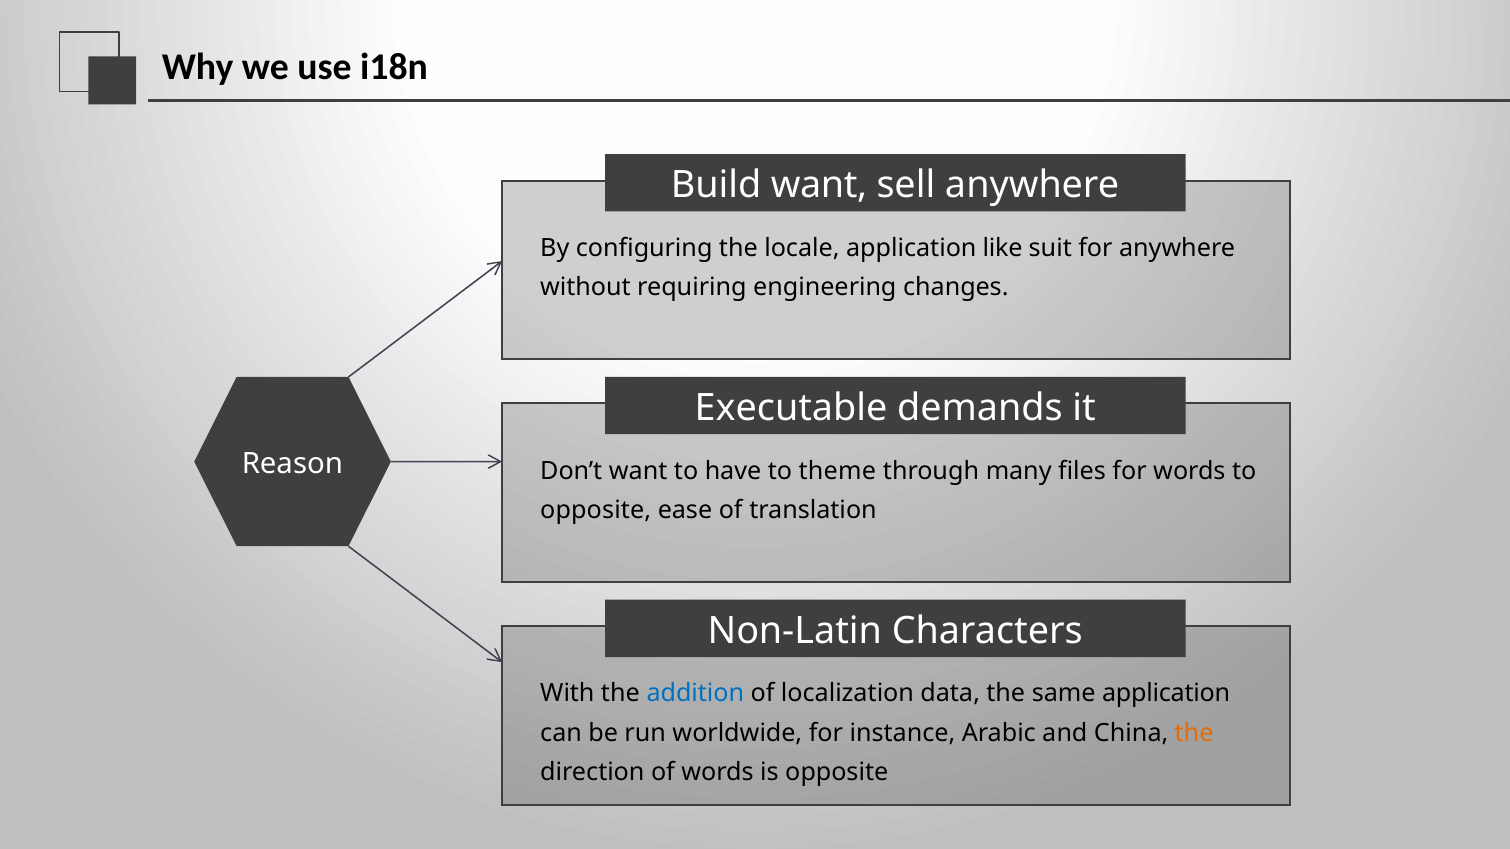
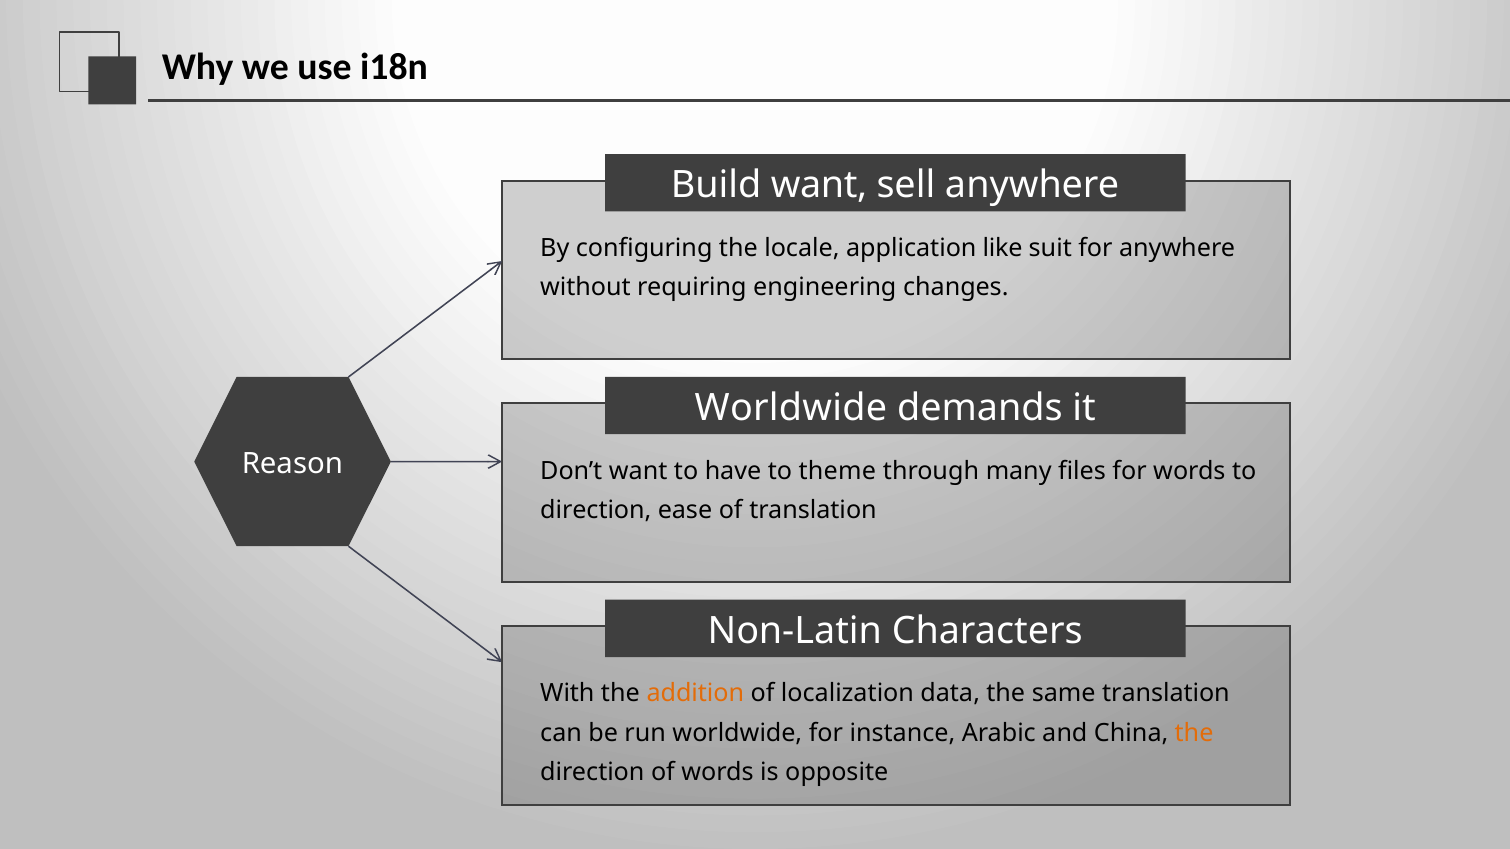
Executable at (791, 408): Executable -> Worldwide
opposite at (596, 510): opposite -> direction
addition colour: blue -> orange
same application: application -> translation
